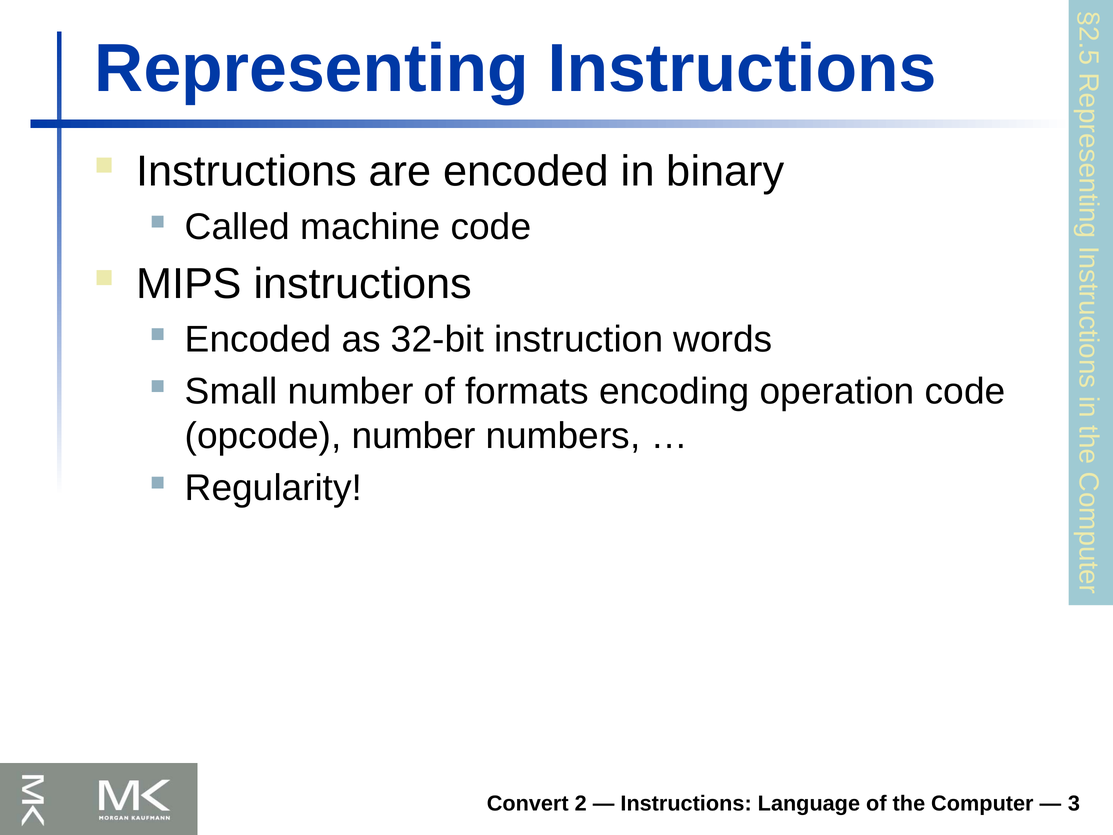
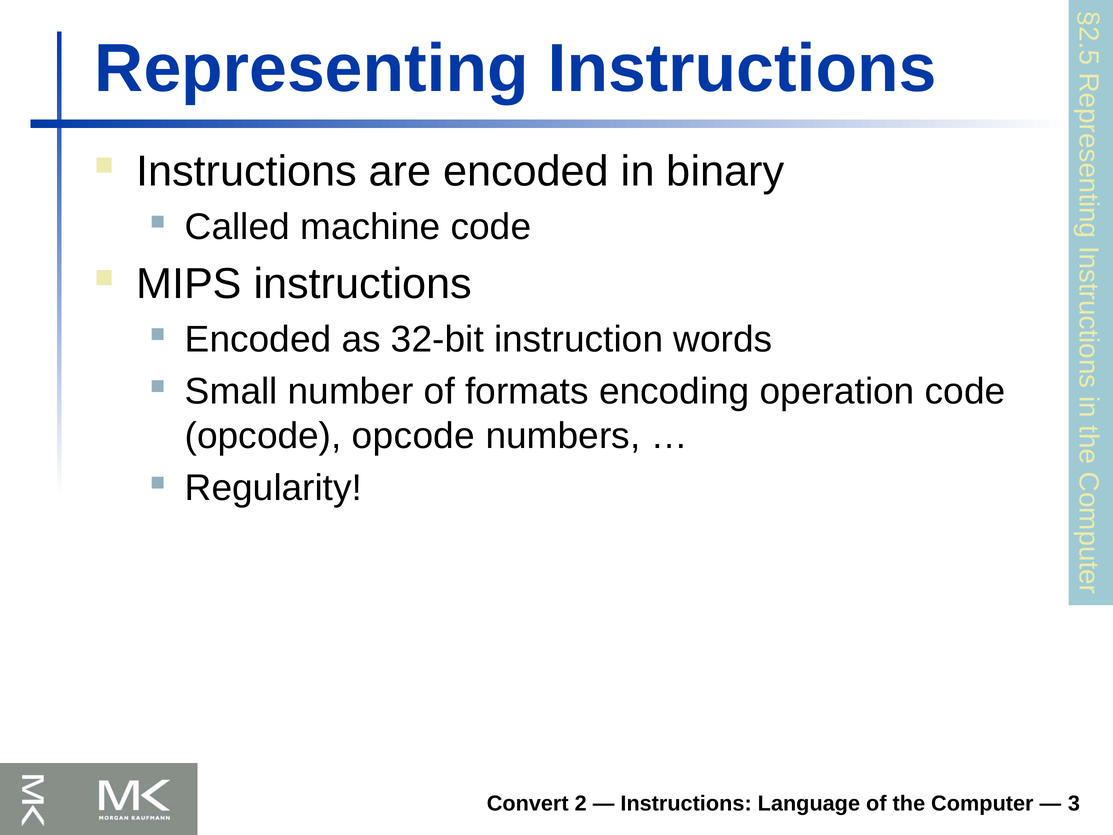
opcode number: number -> opcode
